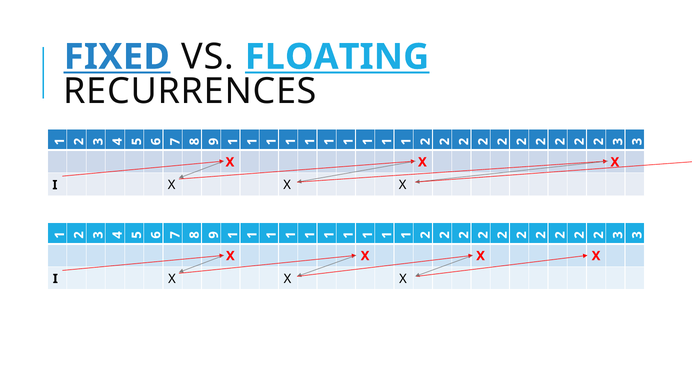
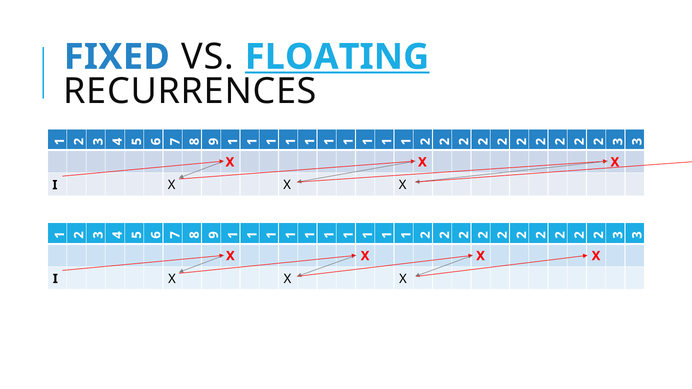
FIXED underline: present -> none
